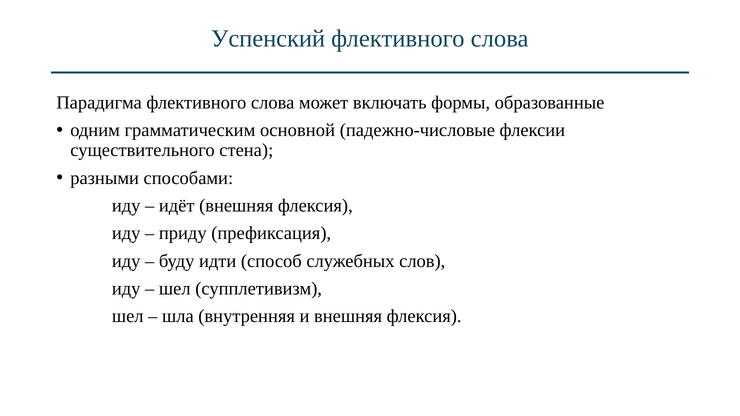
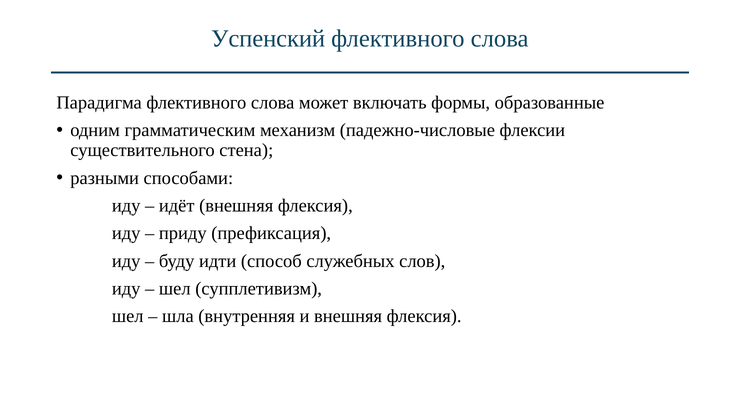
основной: основной -> механизм
